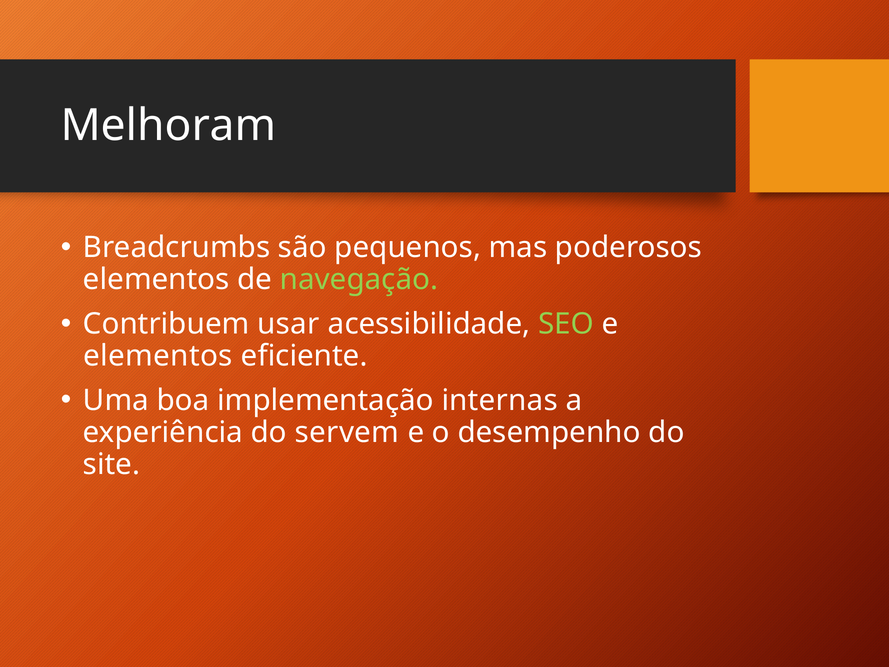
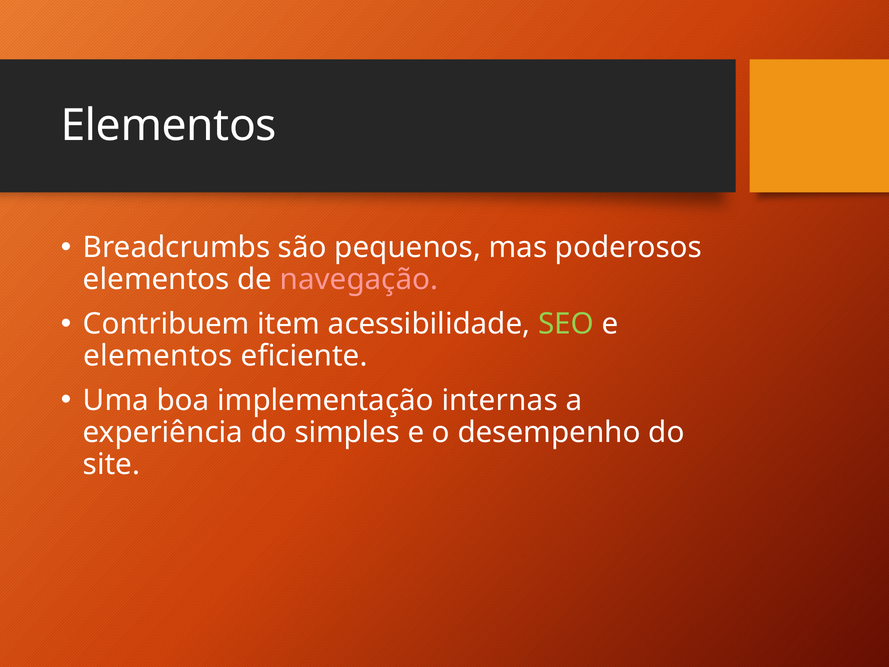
Melhoram at (168, 125): Melhoram -> Elementos
navegação colour: light green -> pink
usar: usar -> item
servem: servem -> simples
